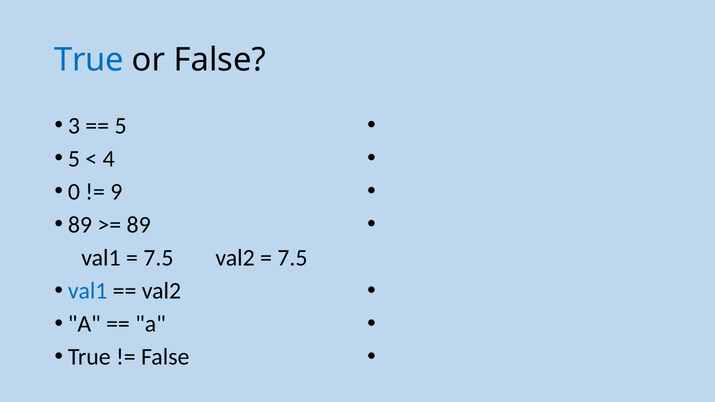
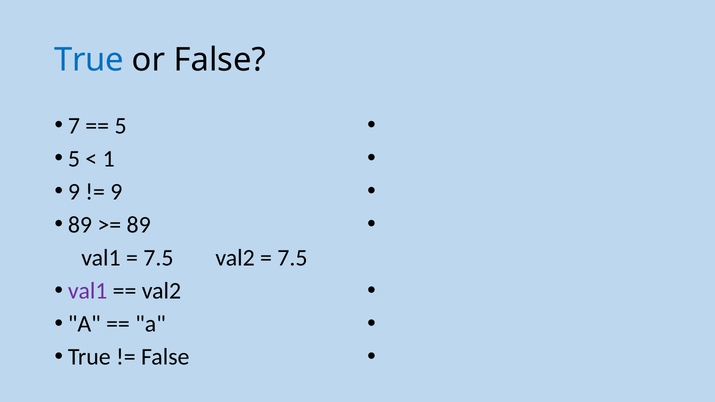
3: 3 -> 7
4: 4 -> 1
0 at (74, 192): 0 -> 9
val1 at (88, 291) colour: blue -> purple
